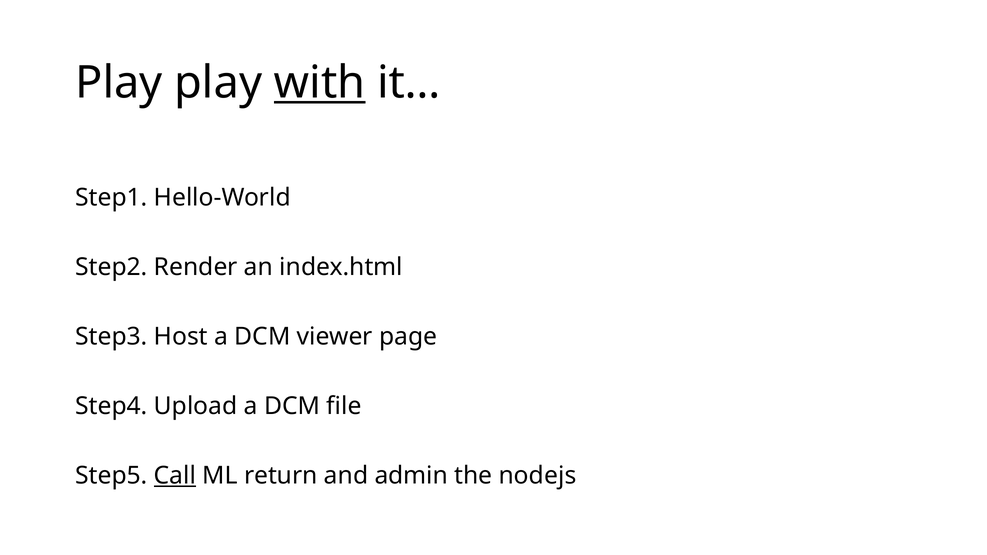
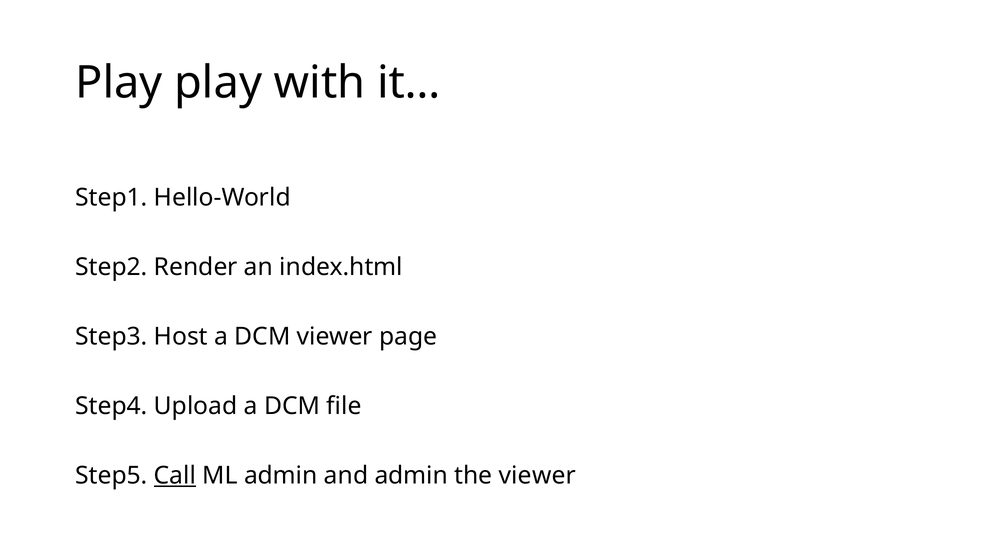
with underline: present -> none
ML return: return -> admin
the nodejs: nodejs -> viewer
